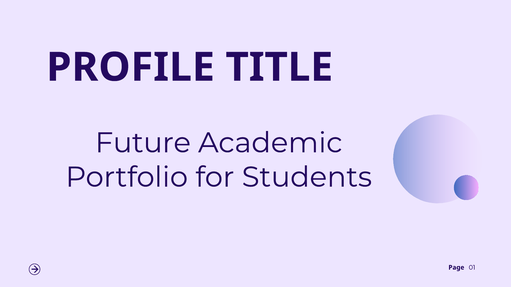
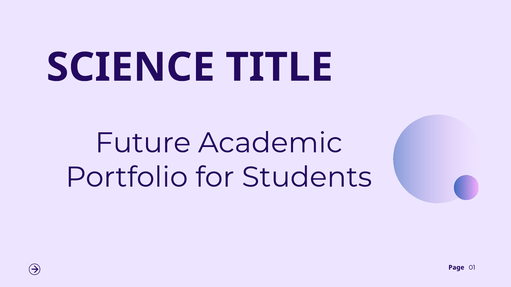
PROFILE: PROFILE -> SCIENCE
